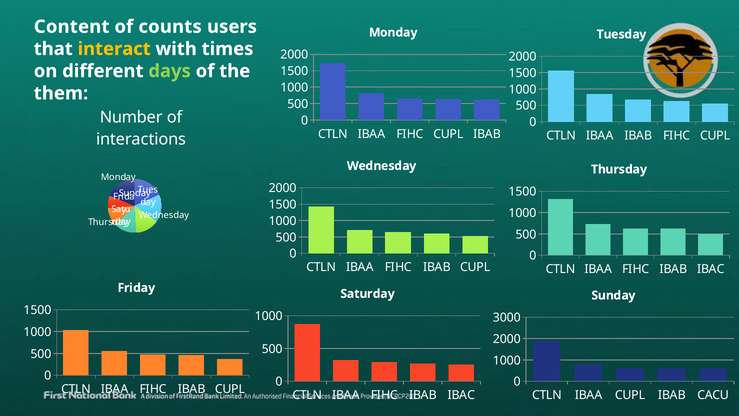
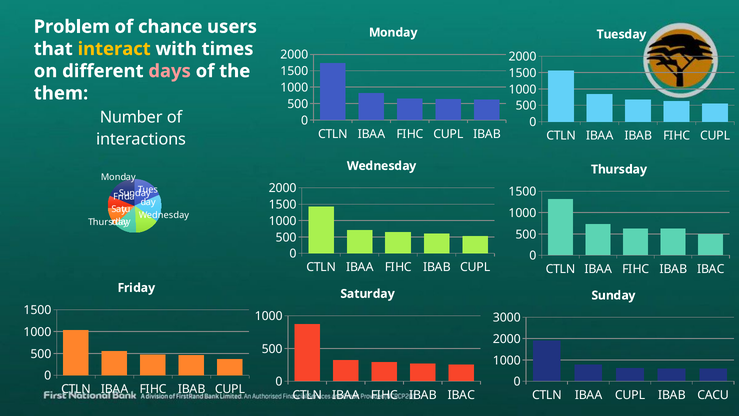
Content: Content -> Problem
counts: counts -> chance
days colour: light green -> pink
